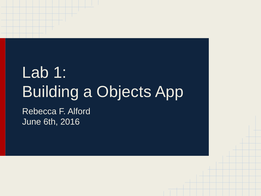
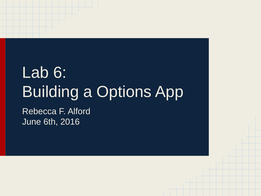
1: 1 -> 6
Objects: Objects -> Options
